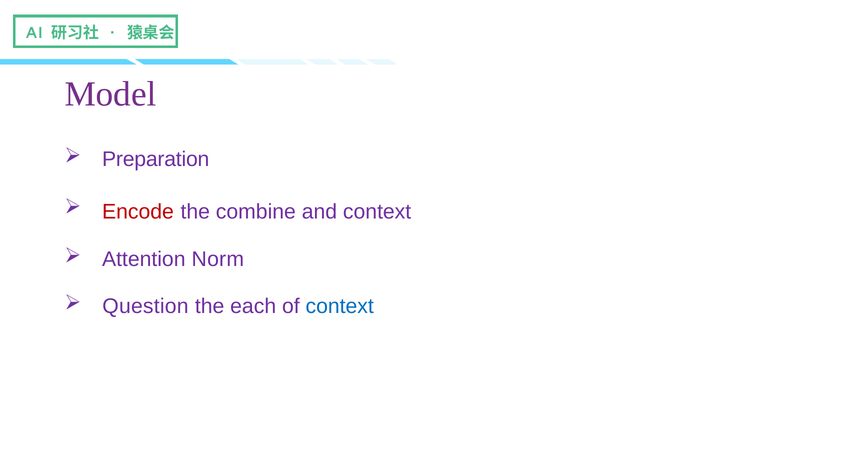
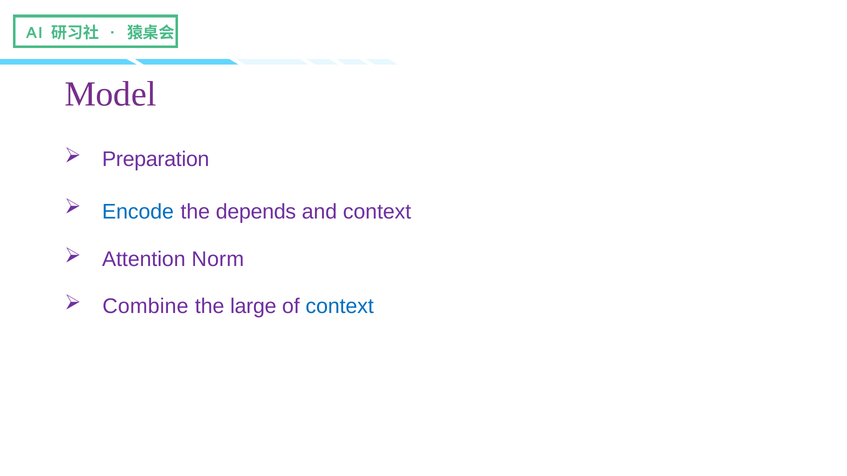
Encode colour: red -> blue
combine: combine -> depends
Question: Question -> Combine
each: each -> large
